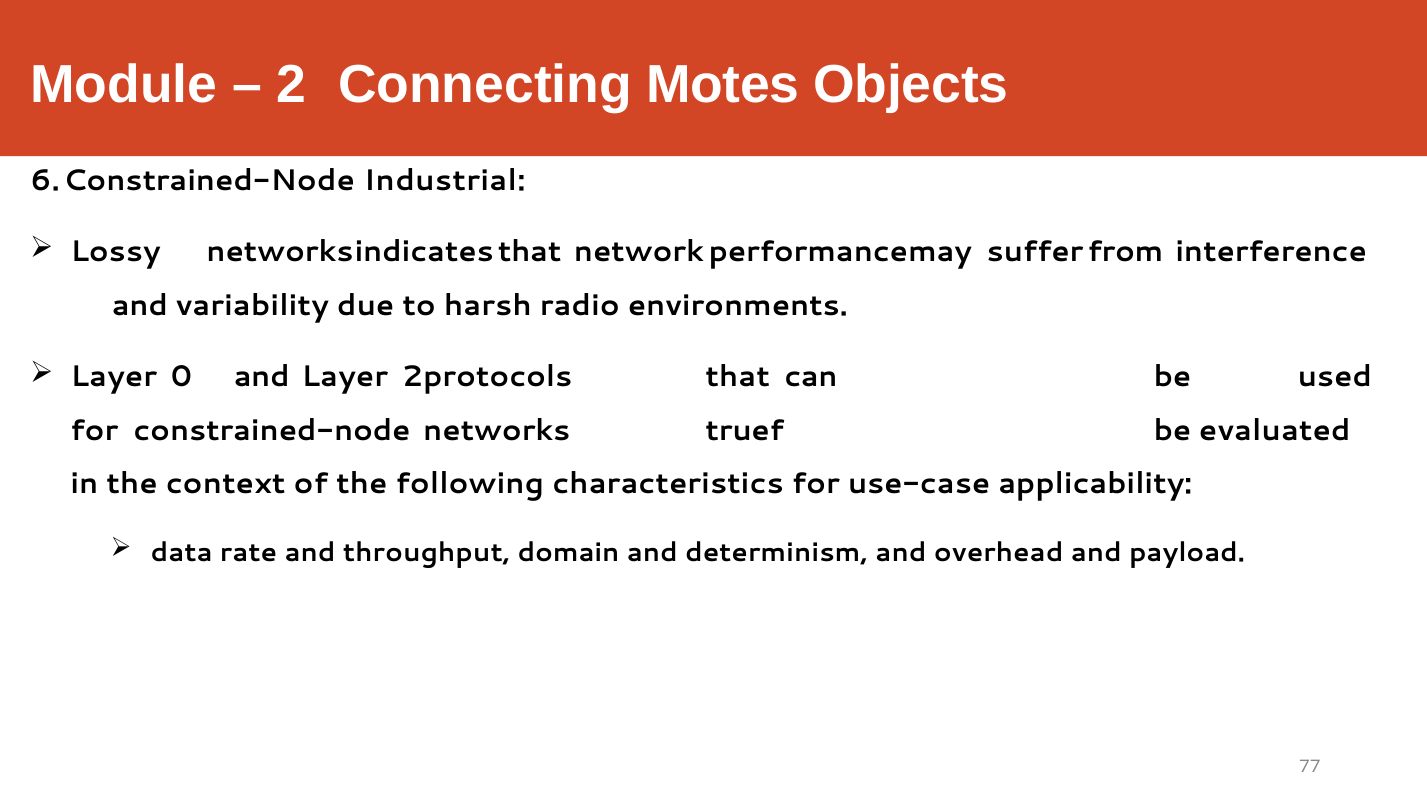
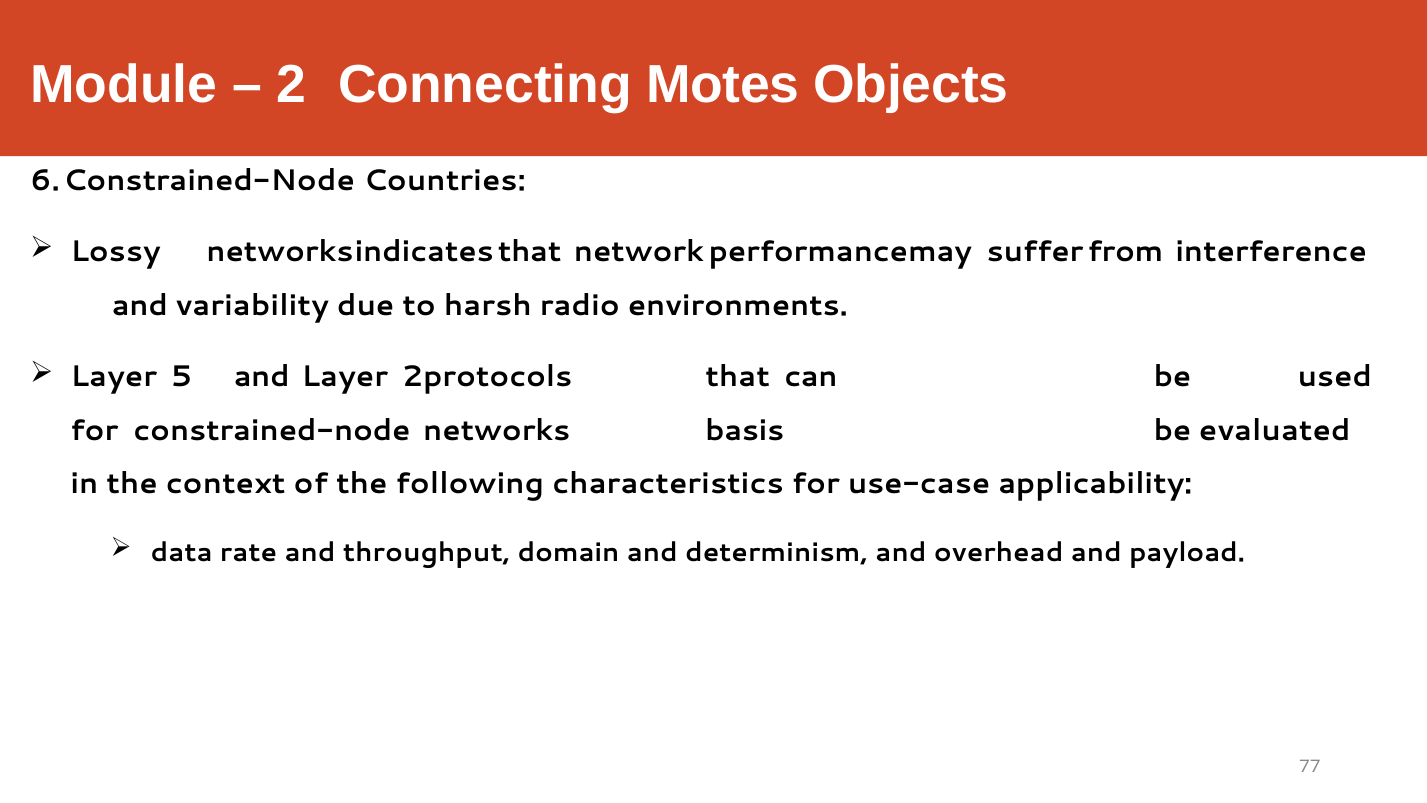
Industrial: Industrial -> Countries
0: 0 -> 5
truef: truef -> basis
